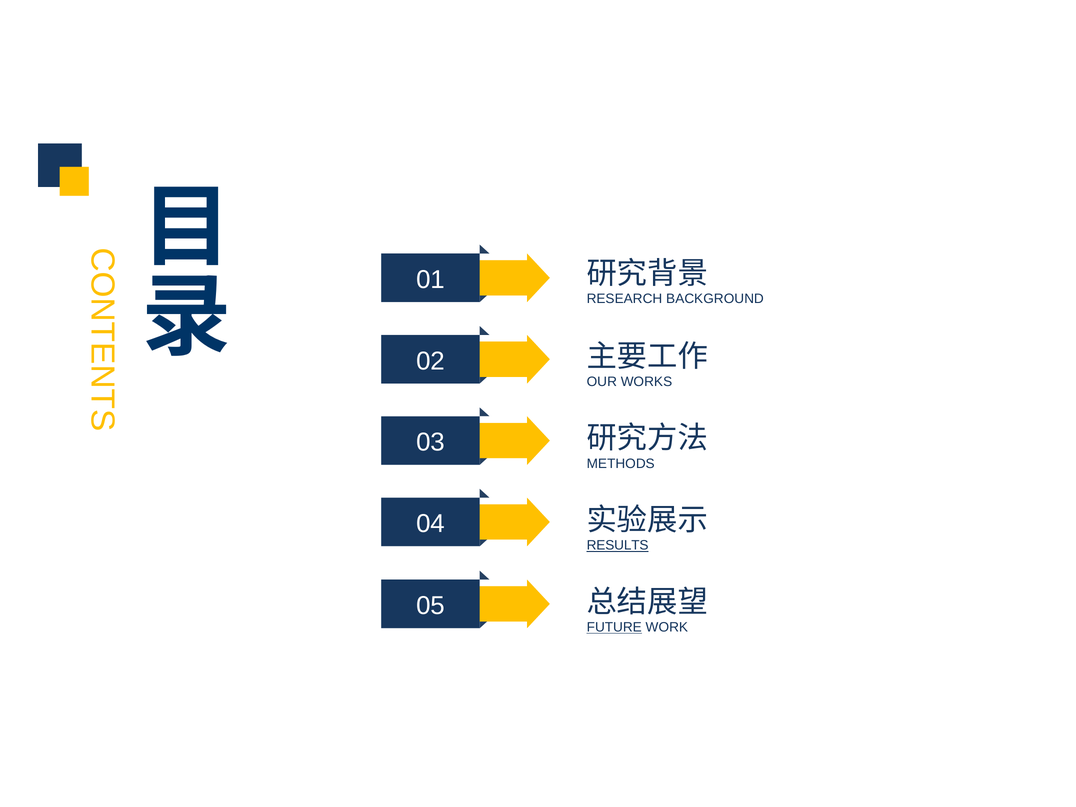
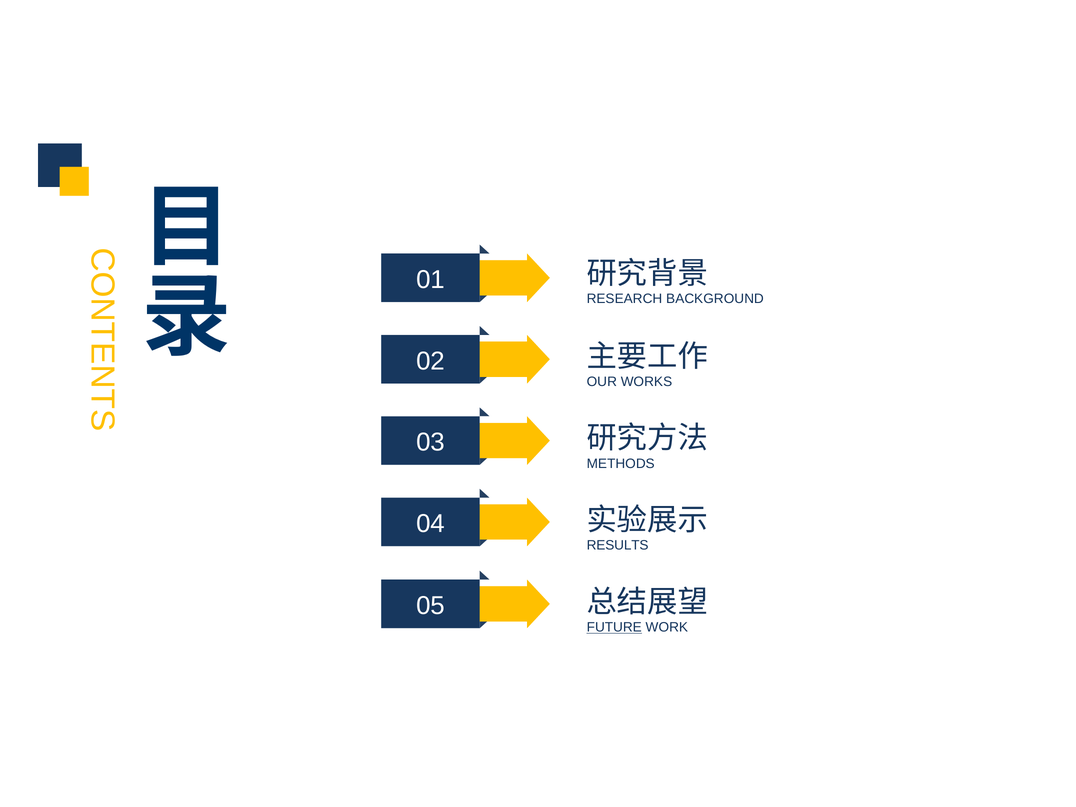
RESULTS underline: present -> none
